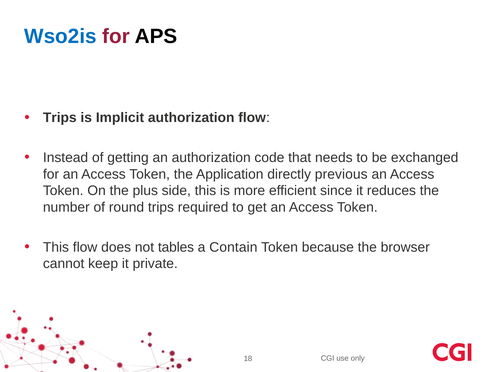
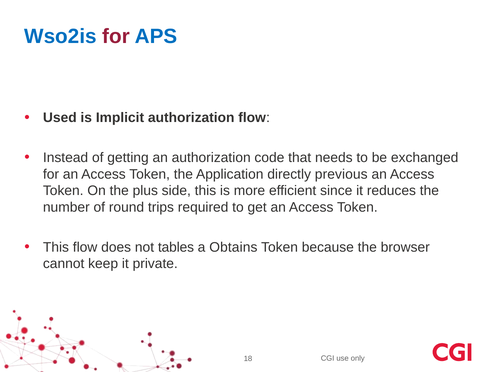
APS colour: black -> blue
Trips at (60, 118): Trips -> Used
Contain: Contain -> Obtains
